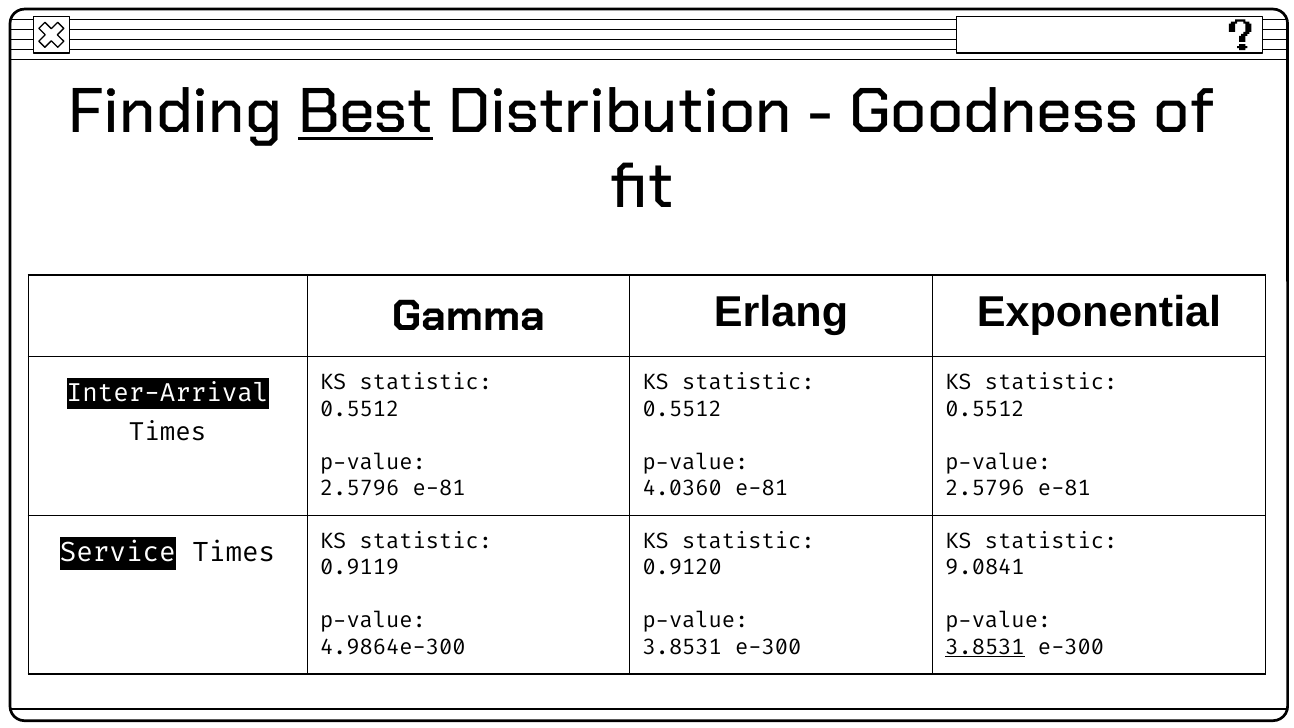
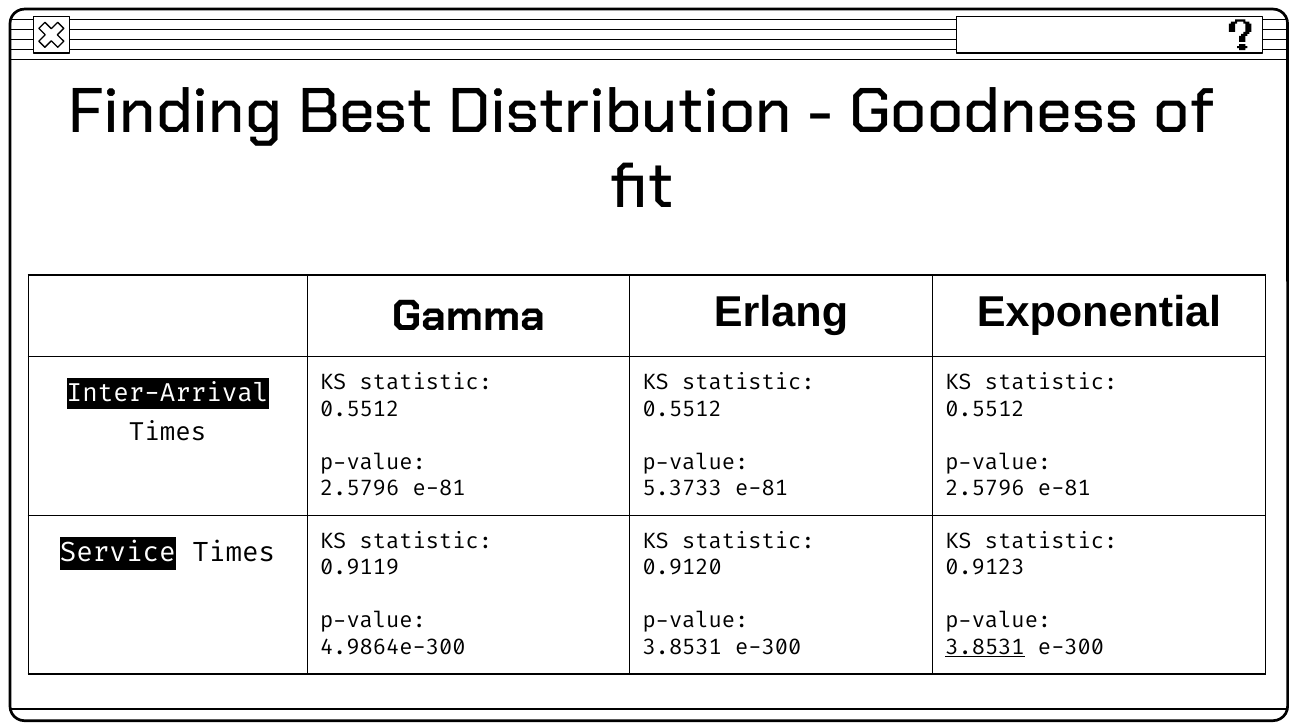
Best underline: present -> none
4.0360: 4.0360 -> 5.3733
9.0841: 9.0841 -> 0.9123
